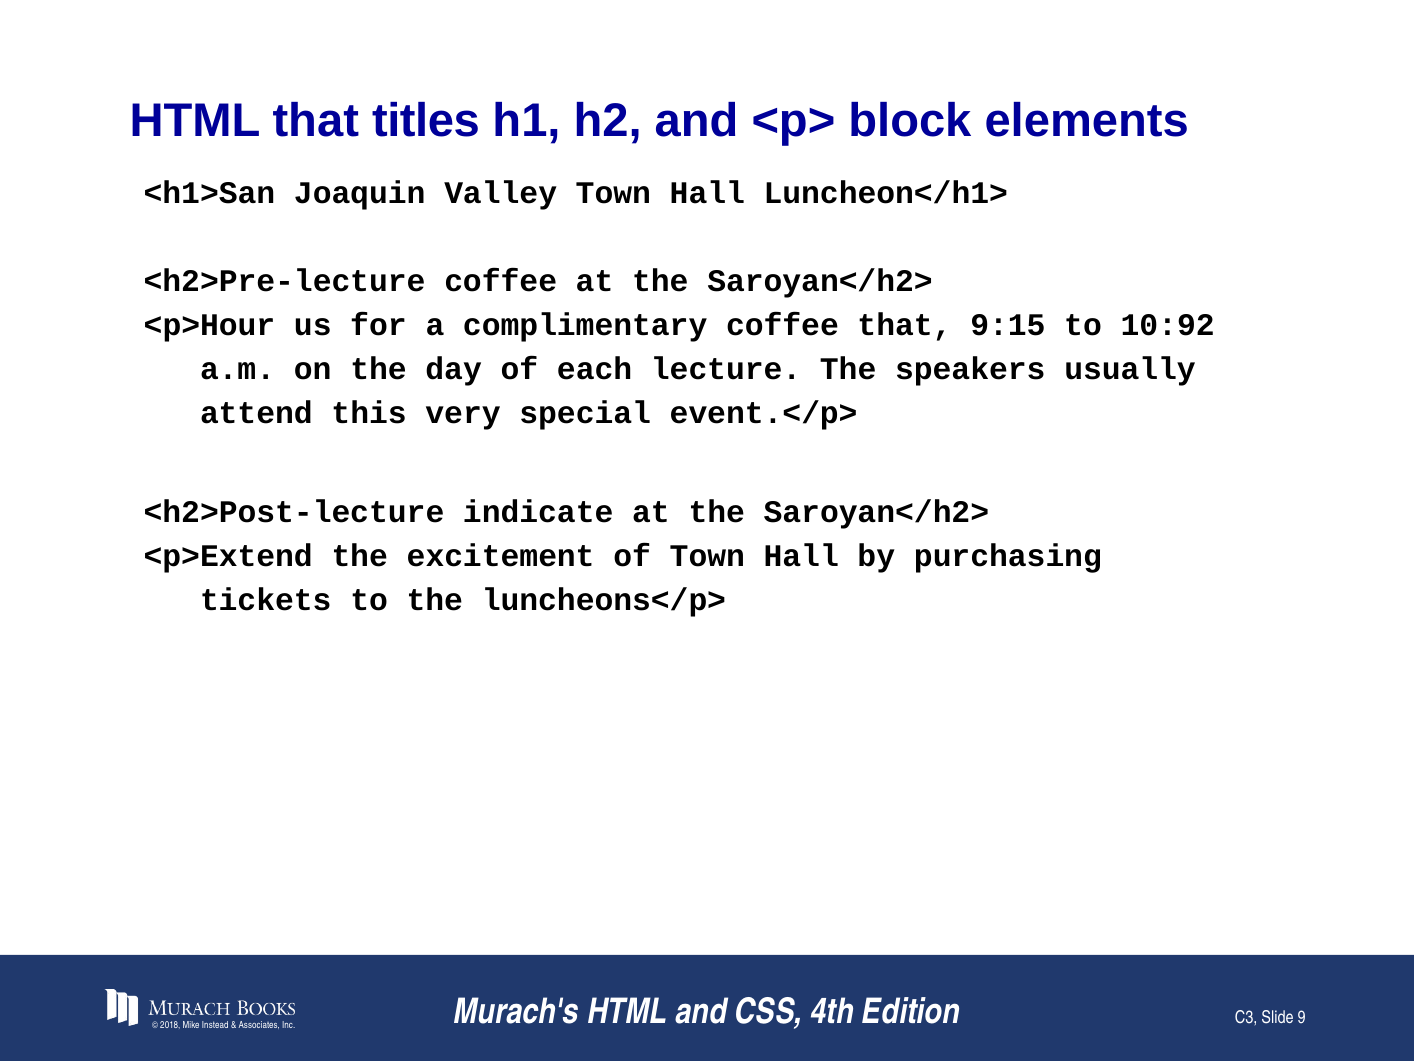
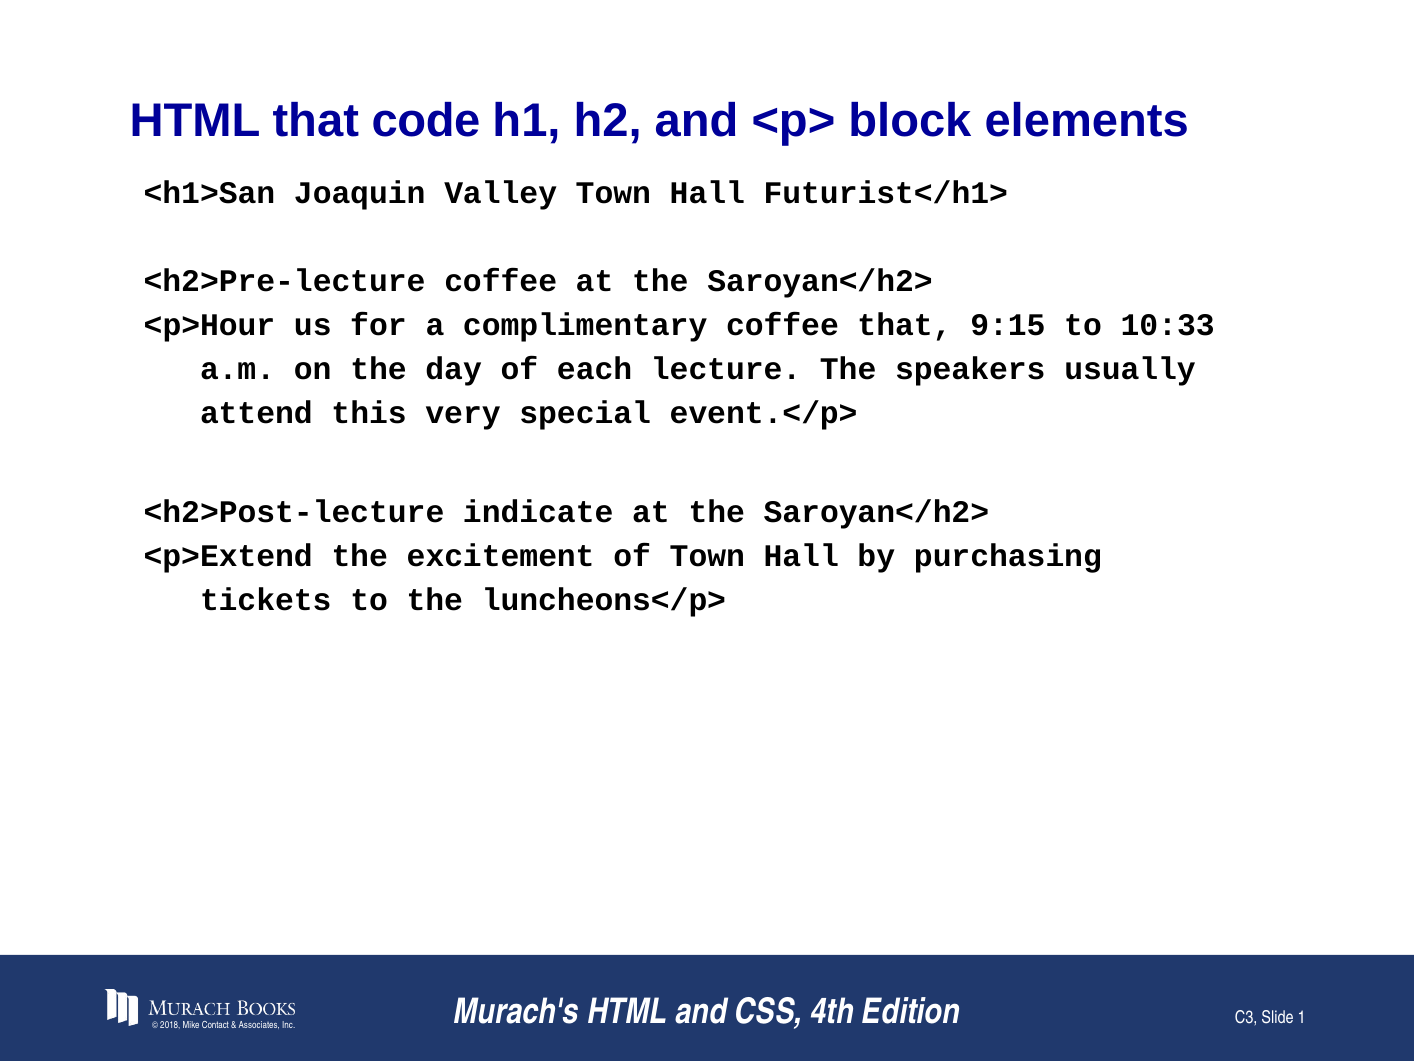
titles: titles -> code
Luncheon</h1>: Luncheon</h1> -> Futurist</h1>
10:92: 10:92 -> 10:33
Instead: Instead -> Contact
9: 9 -> 1
